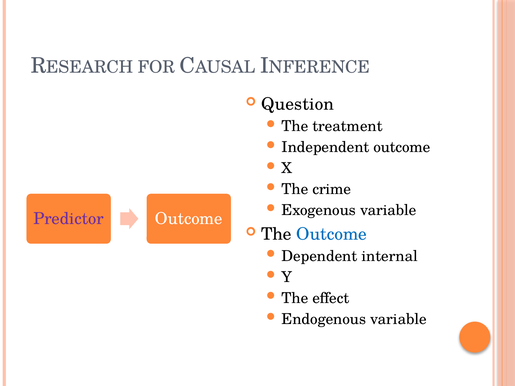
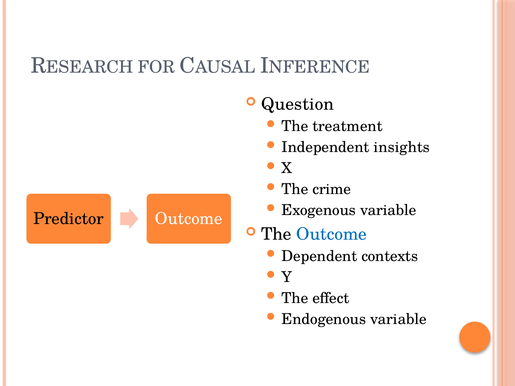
Independent outcome: outcome -> insights
Predictor colour: purple -> black
internal: internal -> contexts
